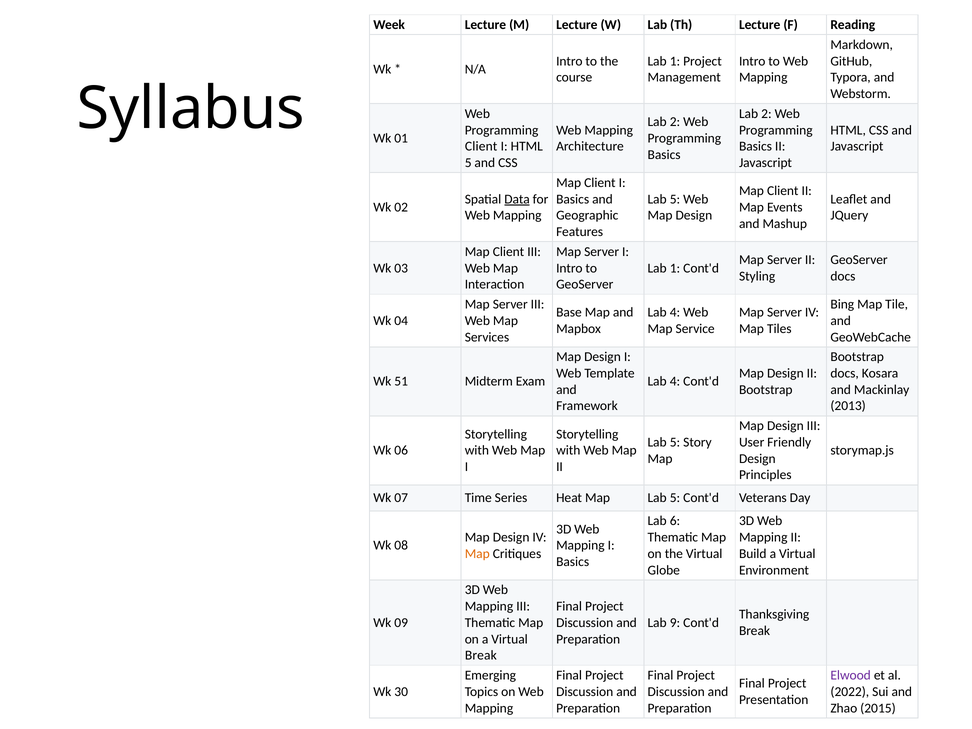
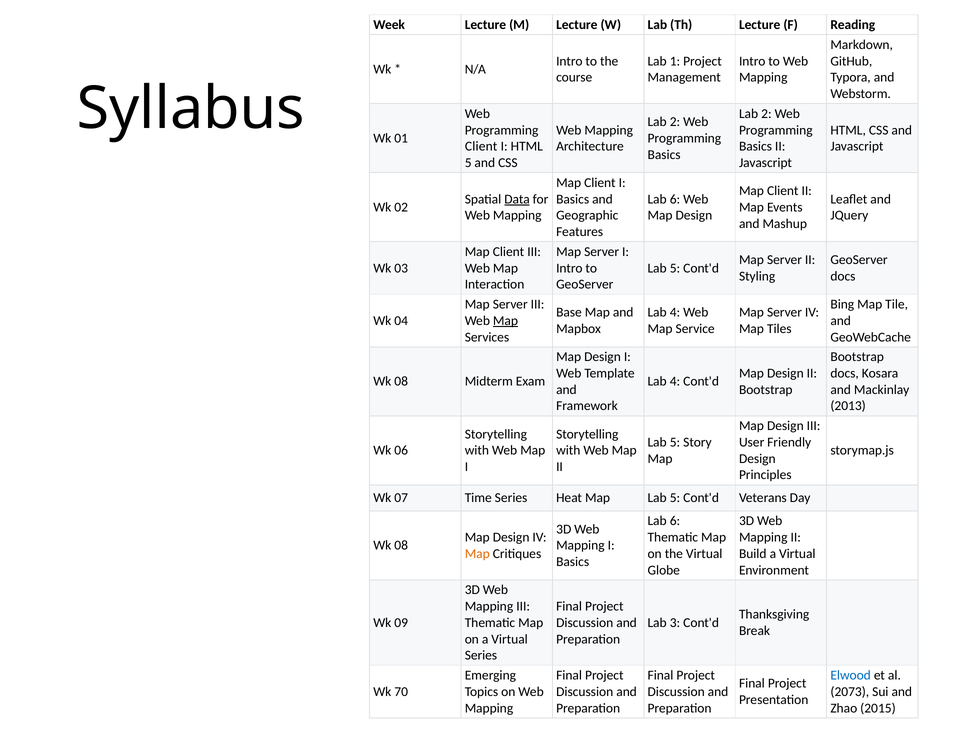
5 at (675, 199): 5 -> 6
1 at (675, 268): 1 -> 5
Map at (506, 321) underline: none -> present
51 at (401, 381): 51 -> 08
9: 9 -> 3
Break at (481, 655): Break -> Series
Elwood colour: purple -> blue
30: 30 -> 70
2022: 2022 -> 2073
